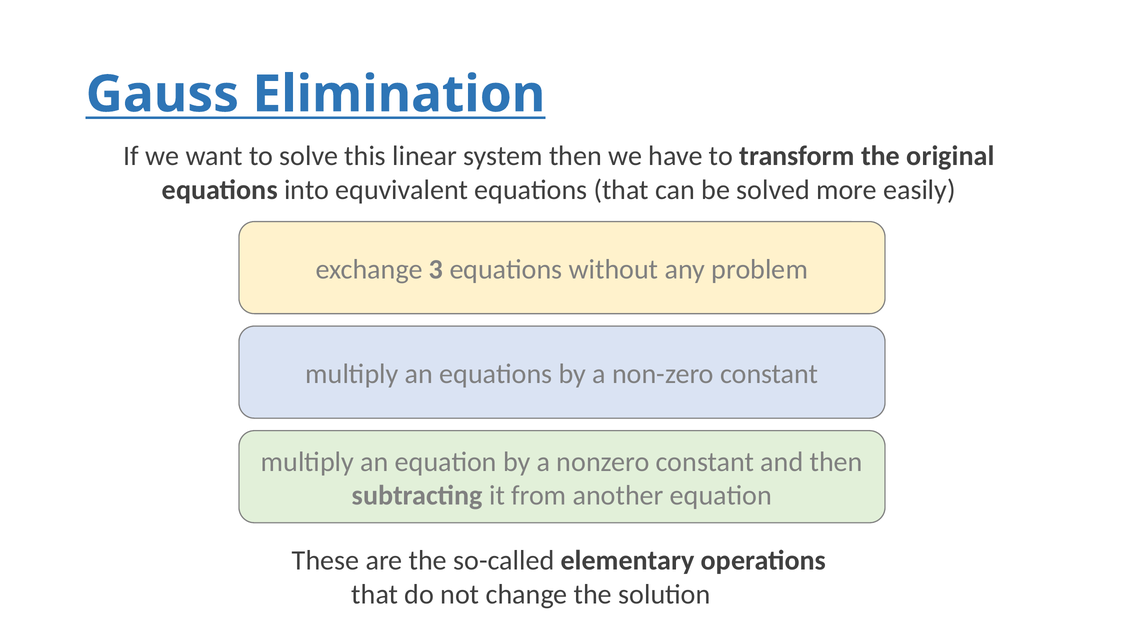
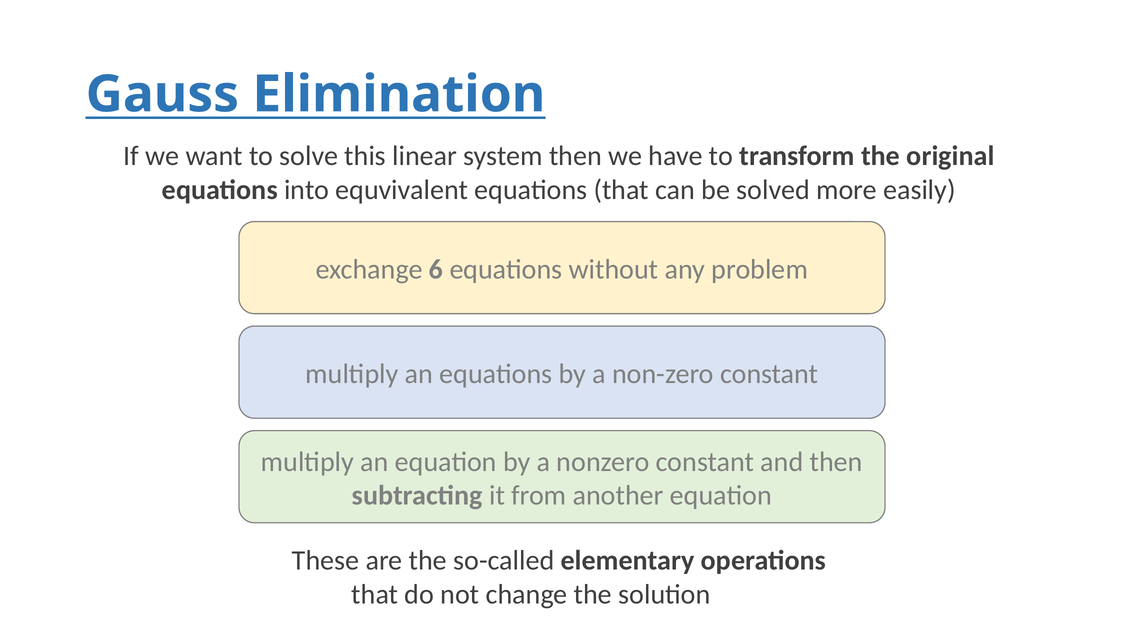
3: 3 -> 6
